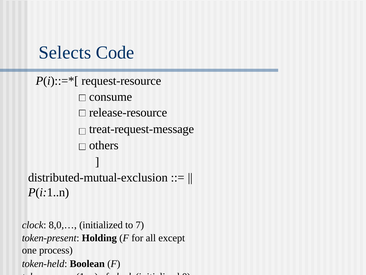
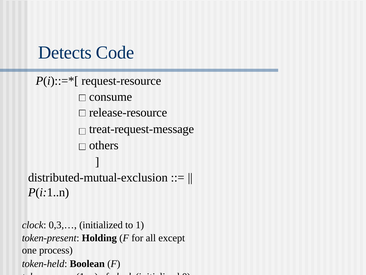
Selects: Selects -> Detects
8,0,…: 8,0,… -> 0,3,…
7: 7 -> 1
